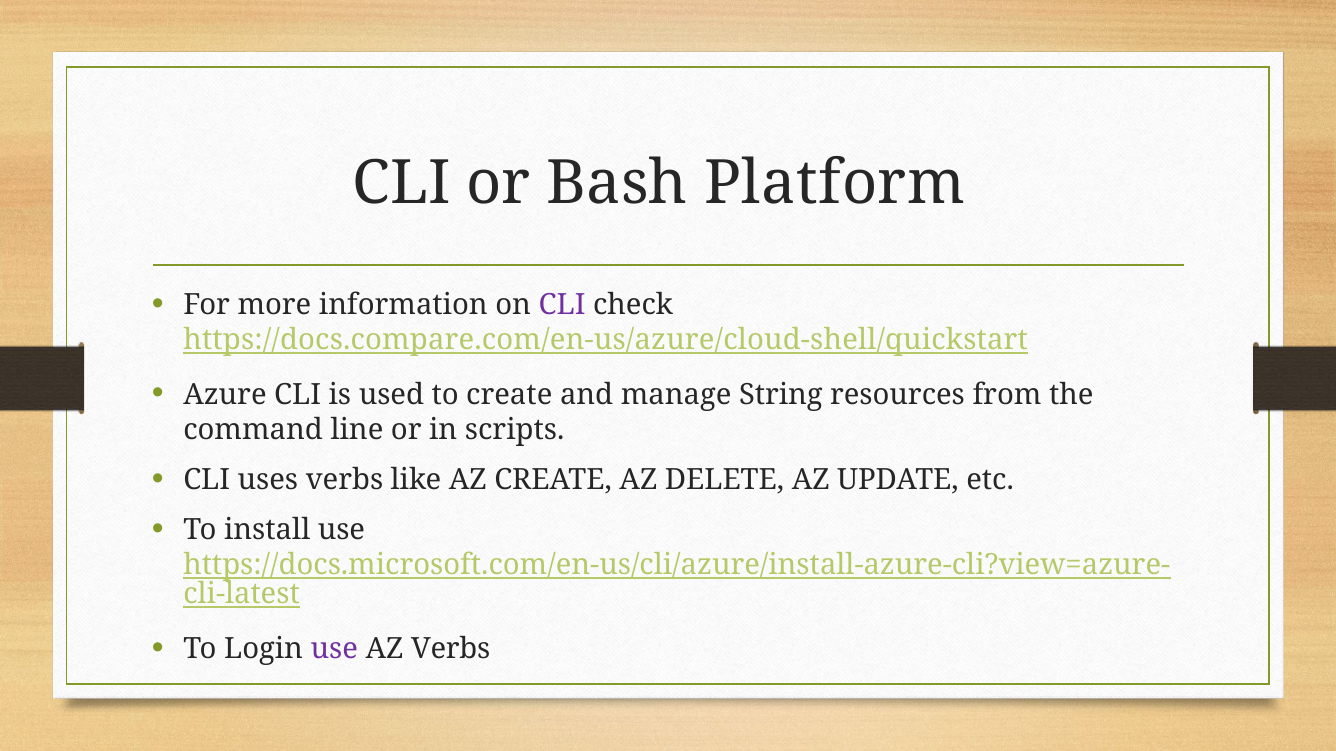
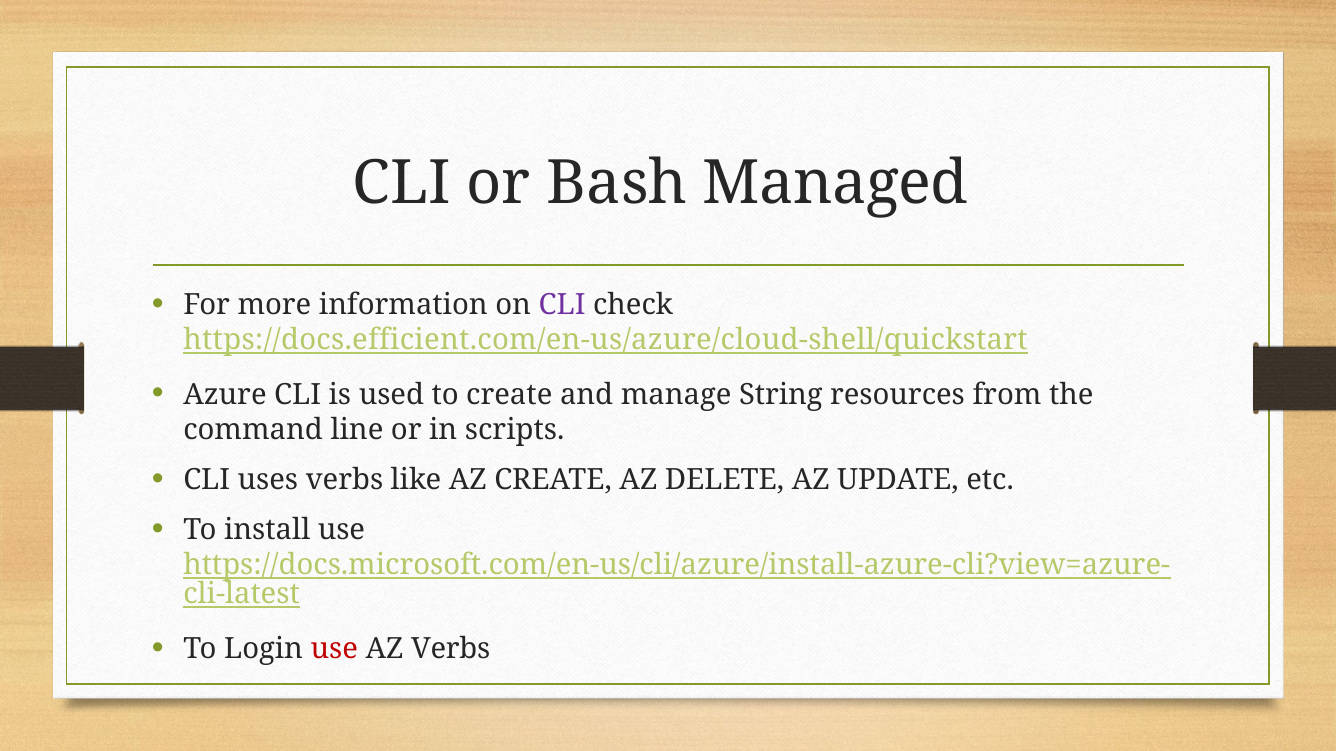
Platform: Platform -> Managed
https://docs.compare.com/en-us/azure/cloud-shell/quickstart: https://docs.compare.com/en-us/azure/cloud-shell/quickstart -> https://docs.efficient.com/en-us/azure/cloud-shell/quickstart
use at (334, 649) colour: purple -> red
